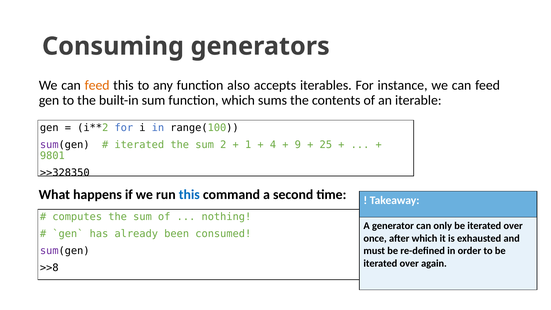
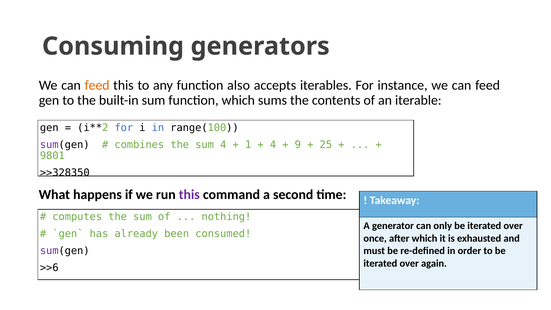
iterated at (139, 145): iterated -> combines
sum 2: 2 -> 4
this at (189, 194) colour: blue -> purple
>>8: >>8 -> >>6
